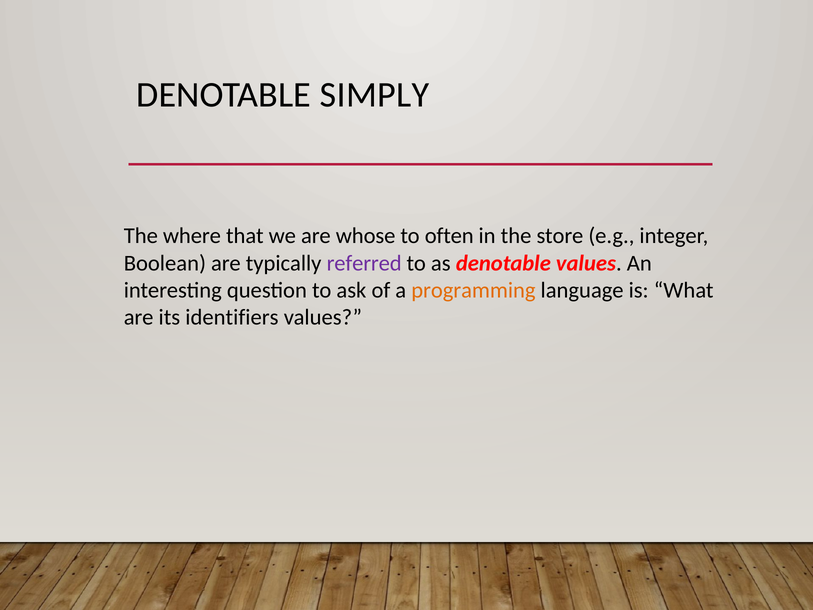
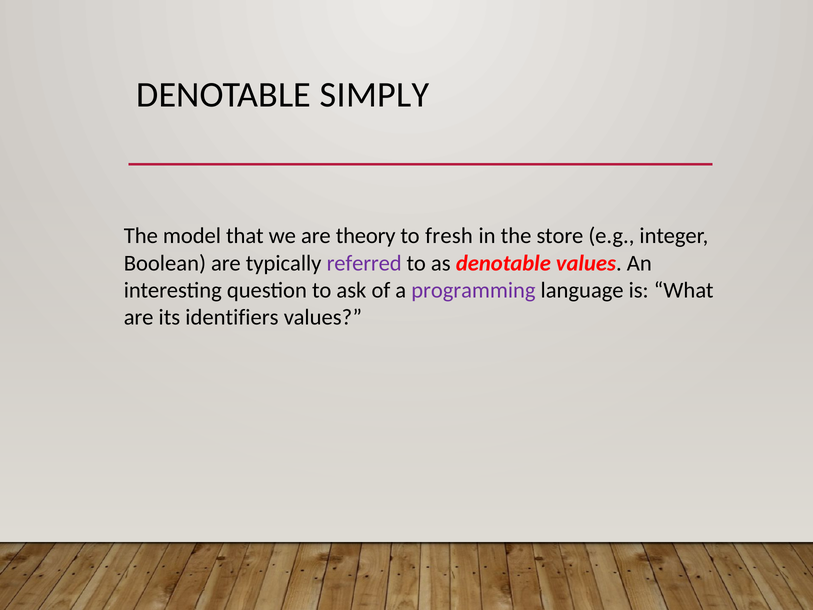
where: where -> model
whose: whose -> theory
often: often -> fresh
programming colour: orange -> purple
